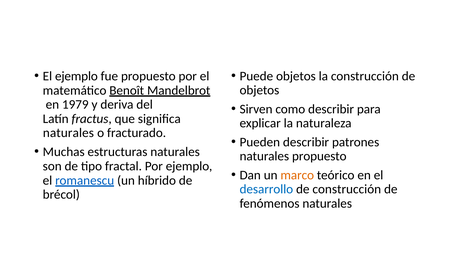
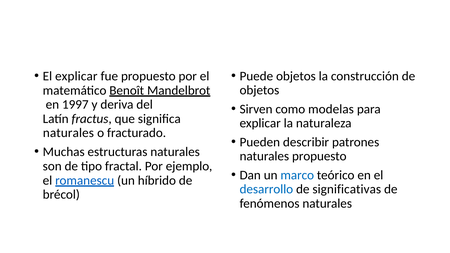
El ejemplo: ejemplo -> explicar
1979: 1979 -> 1997
como describir: describir -> modelas
marco colour: orange -> blue
de construcción: construcción -> significativas
